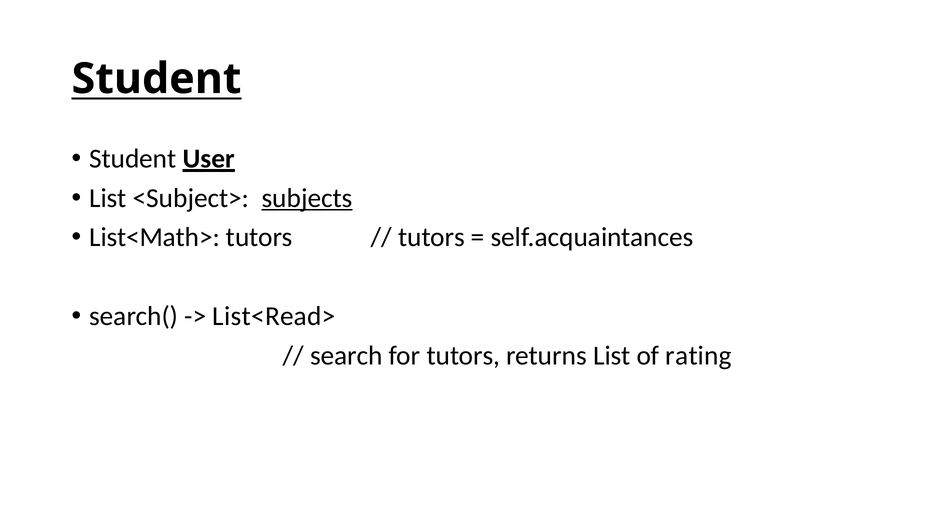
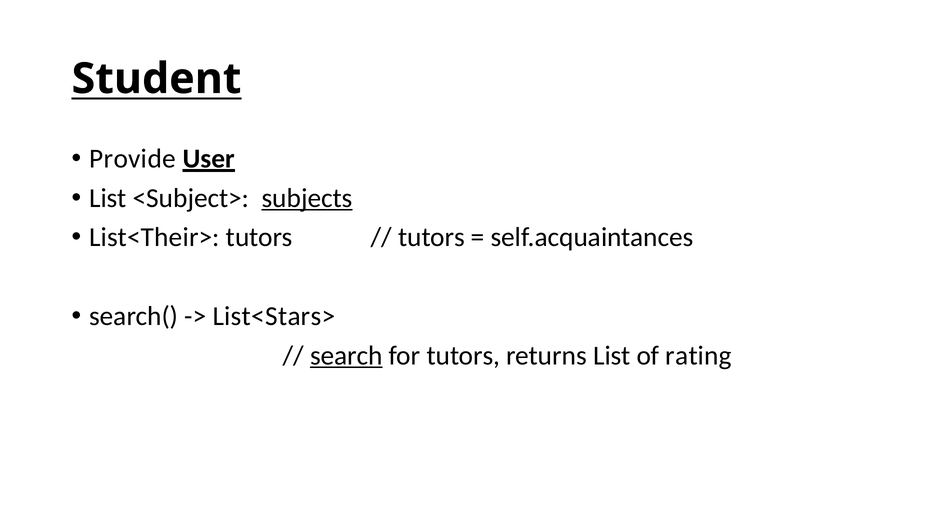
Student at (133, 159): Student -> Provide
List<Math>: List<Math> -> List<Their>
List<Read>: List<Read> -> List<Stars>
search underline: none -> present
